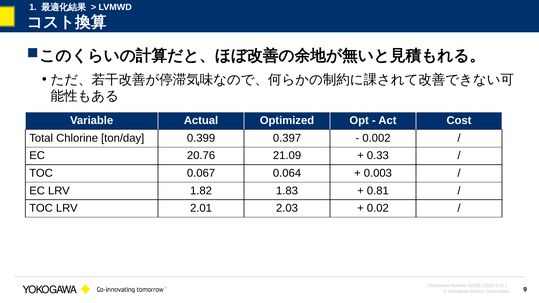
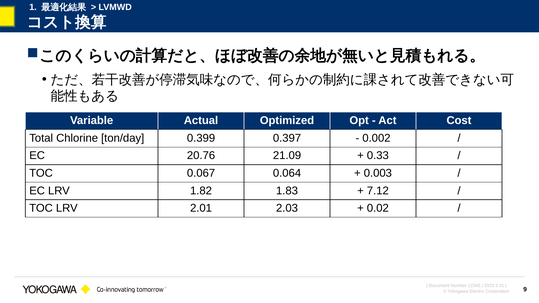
0.81: 0.81 -> 7.12
